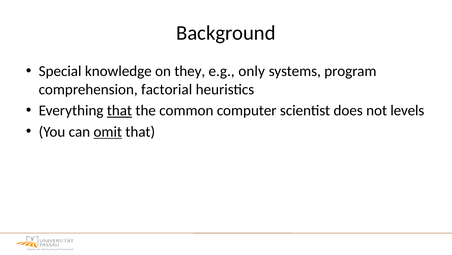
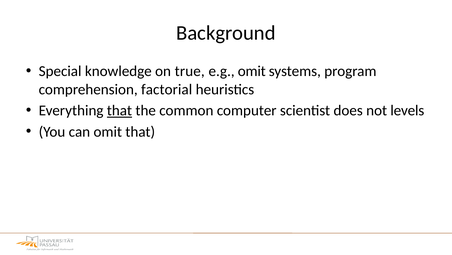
they: they -> true
e.g only: only -> omit
omit at (108, 131) underline: present -> none
